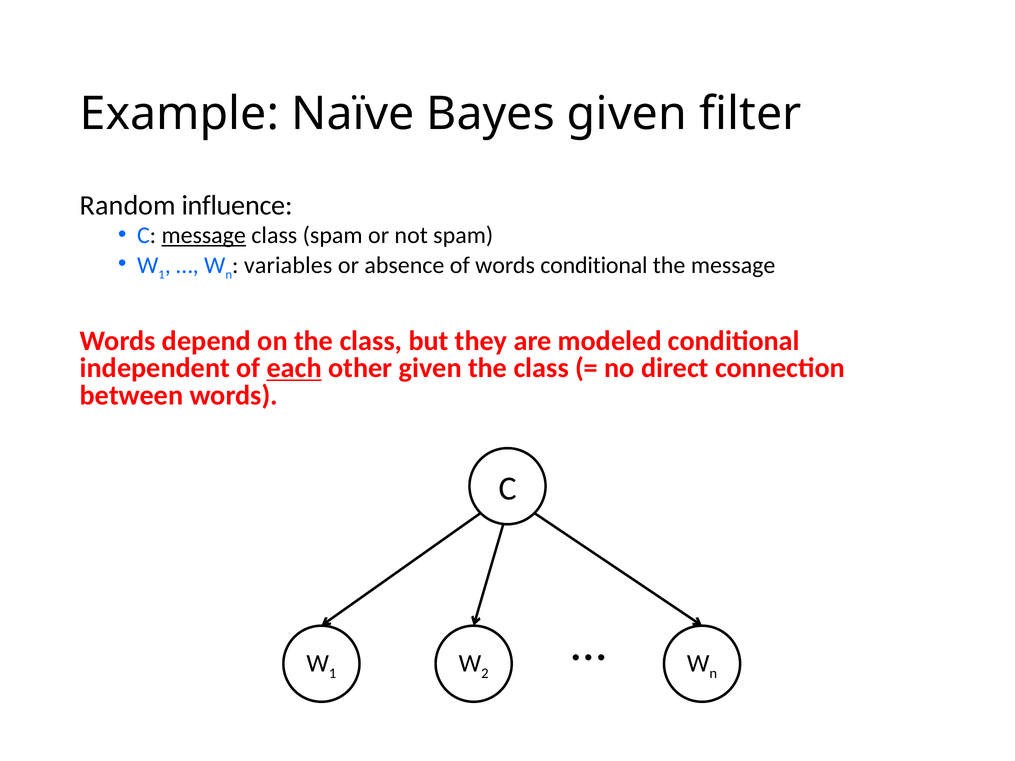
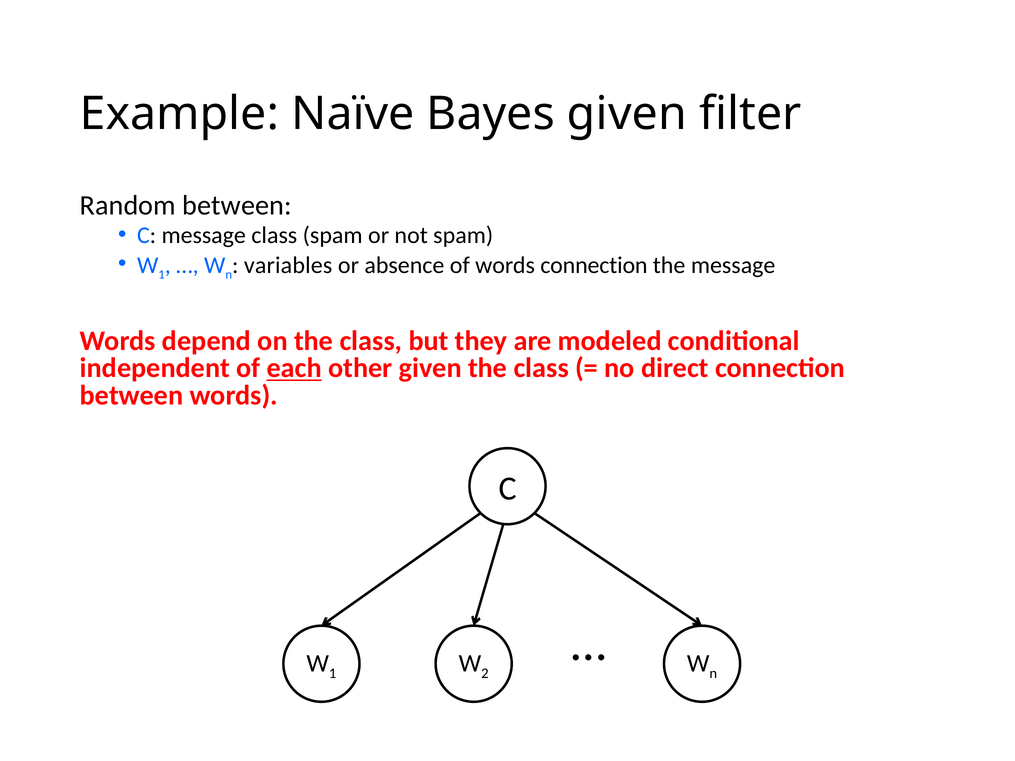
Random influence: influence -> between
message at (204, 236) underline: present -> none
words conditional: conditional -> connection
